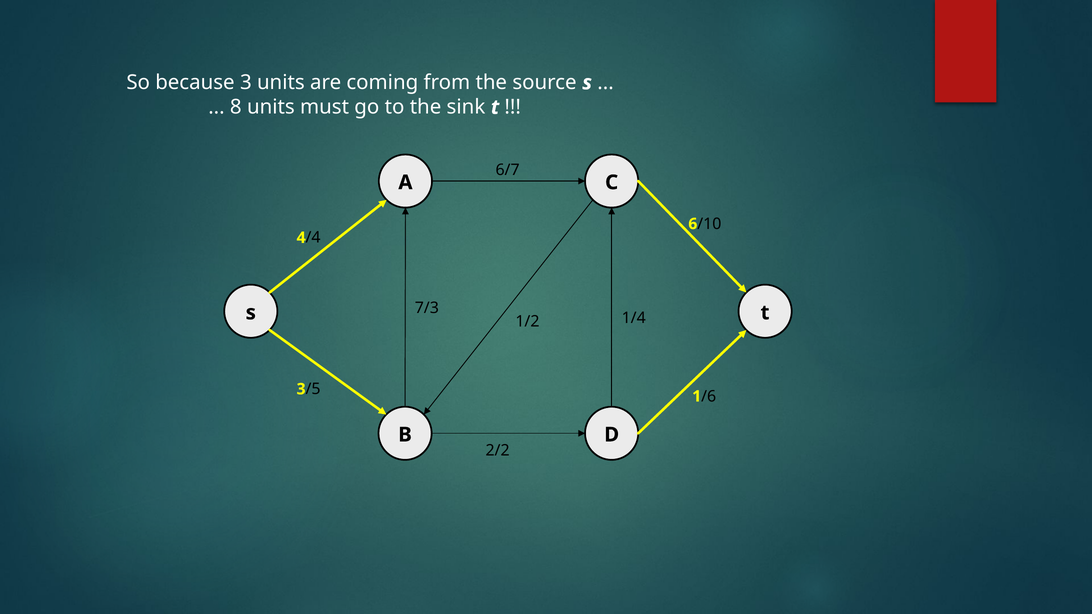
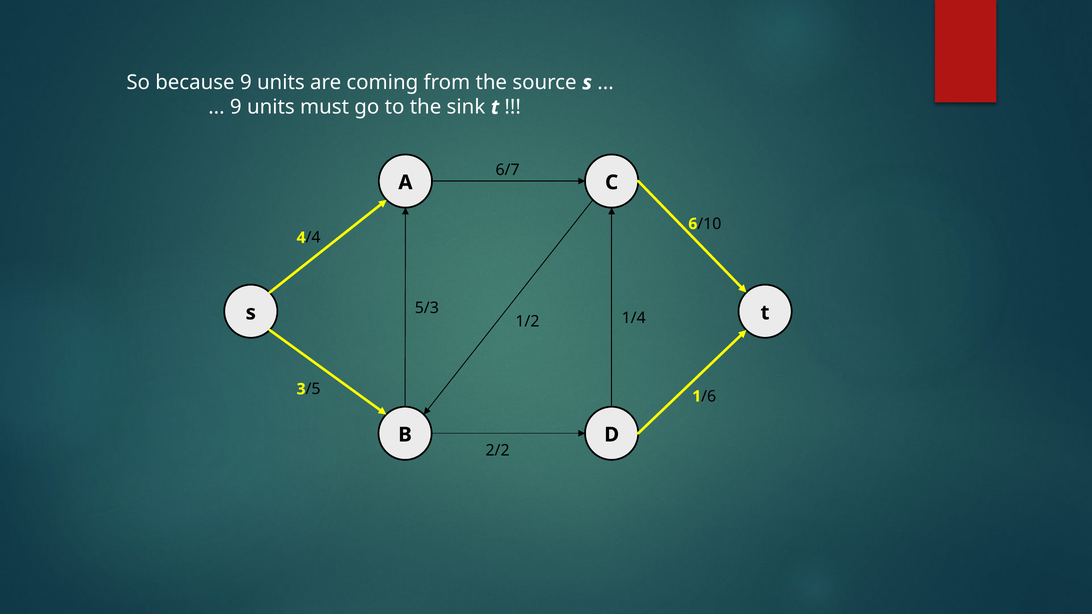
because 3: 3 -> 9
8 at (236, 107): 8 -> 9
7/3: 7/3 -> 5/3
